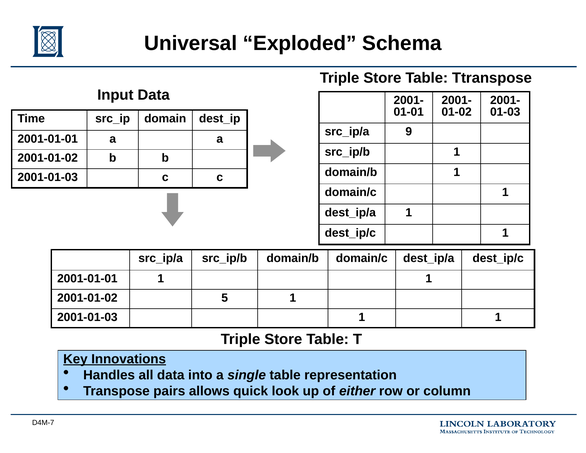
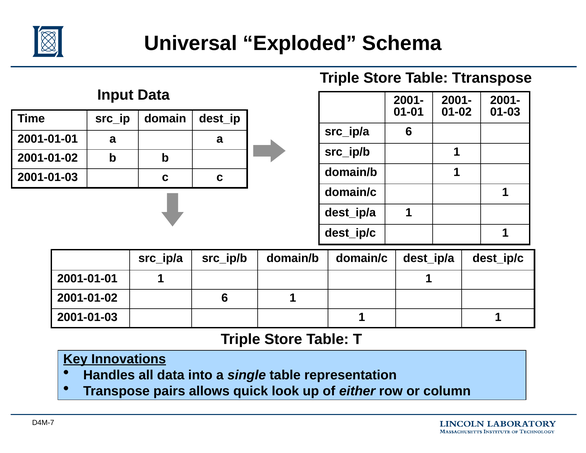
9 at (409, 132): 9 -> 6
2001-01-02 5: 5 -> 6
